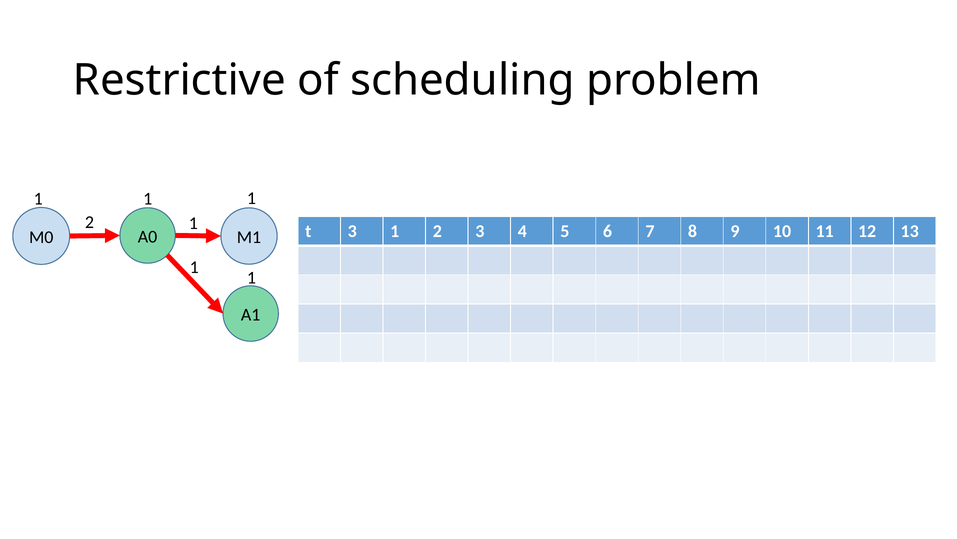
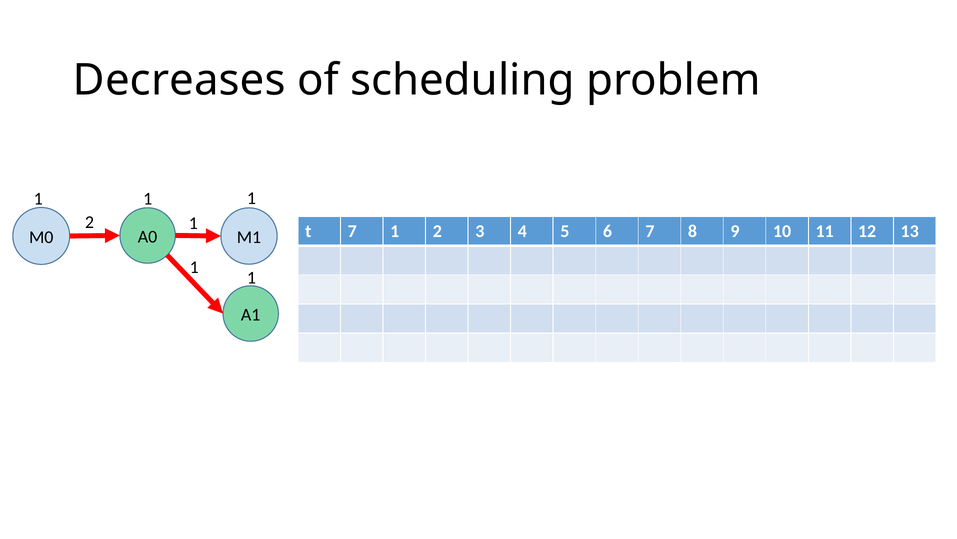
Restrictive: Restrictive -> Decreases
t 3: 3 -> 7
